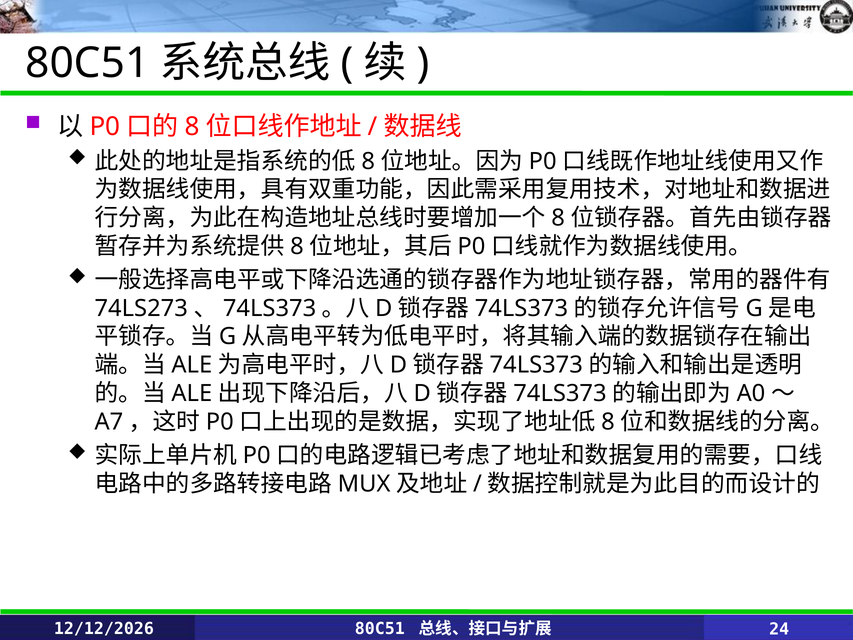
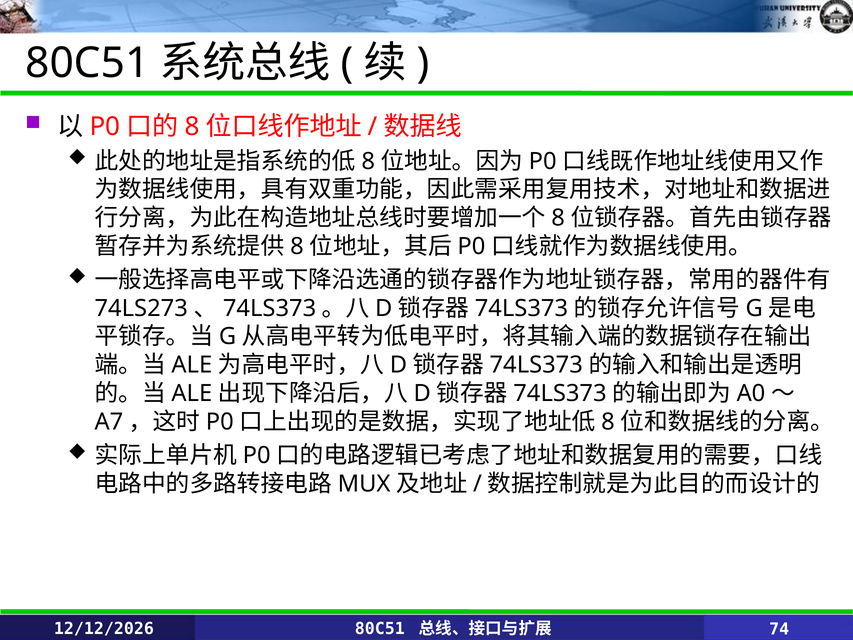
24: 24 -> 74
